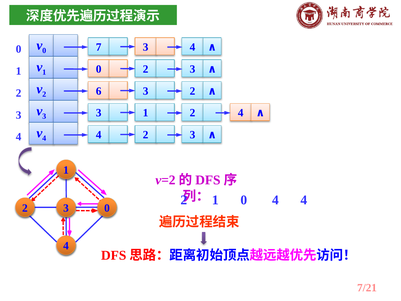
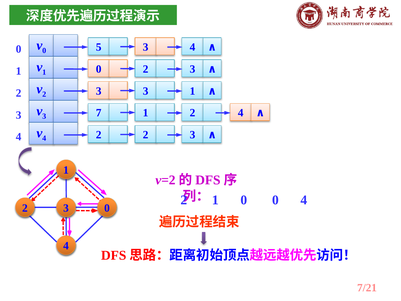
7: 7 -> 5
6 at (99, 91): 6 -> 3
2 at (193, 91): 2 -> 1
3 3: 3 -> 7
4 at (99, 135): 4 -> 2
0 4: 4 -> 0
